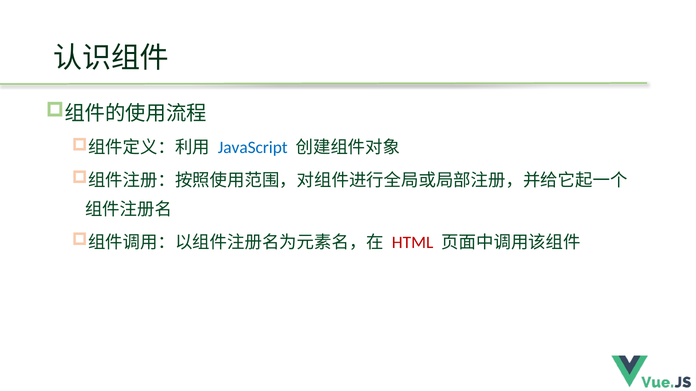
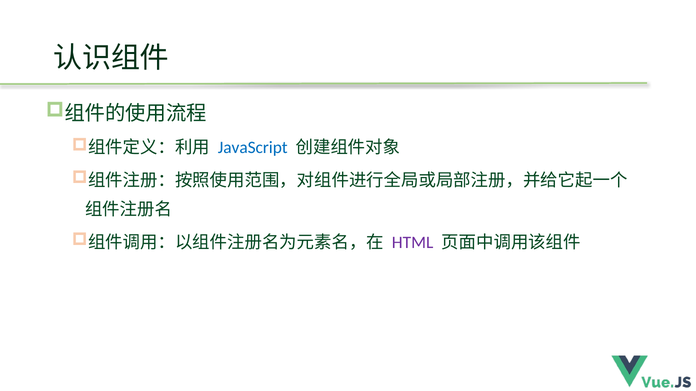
HTML colour: red -> purple
